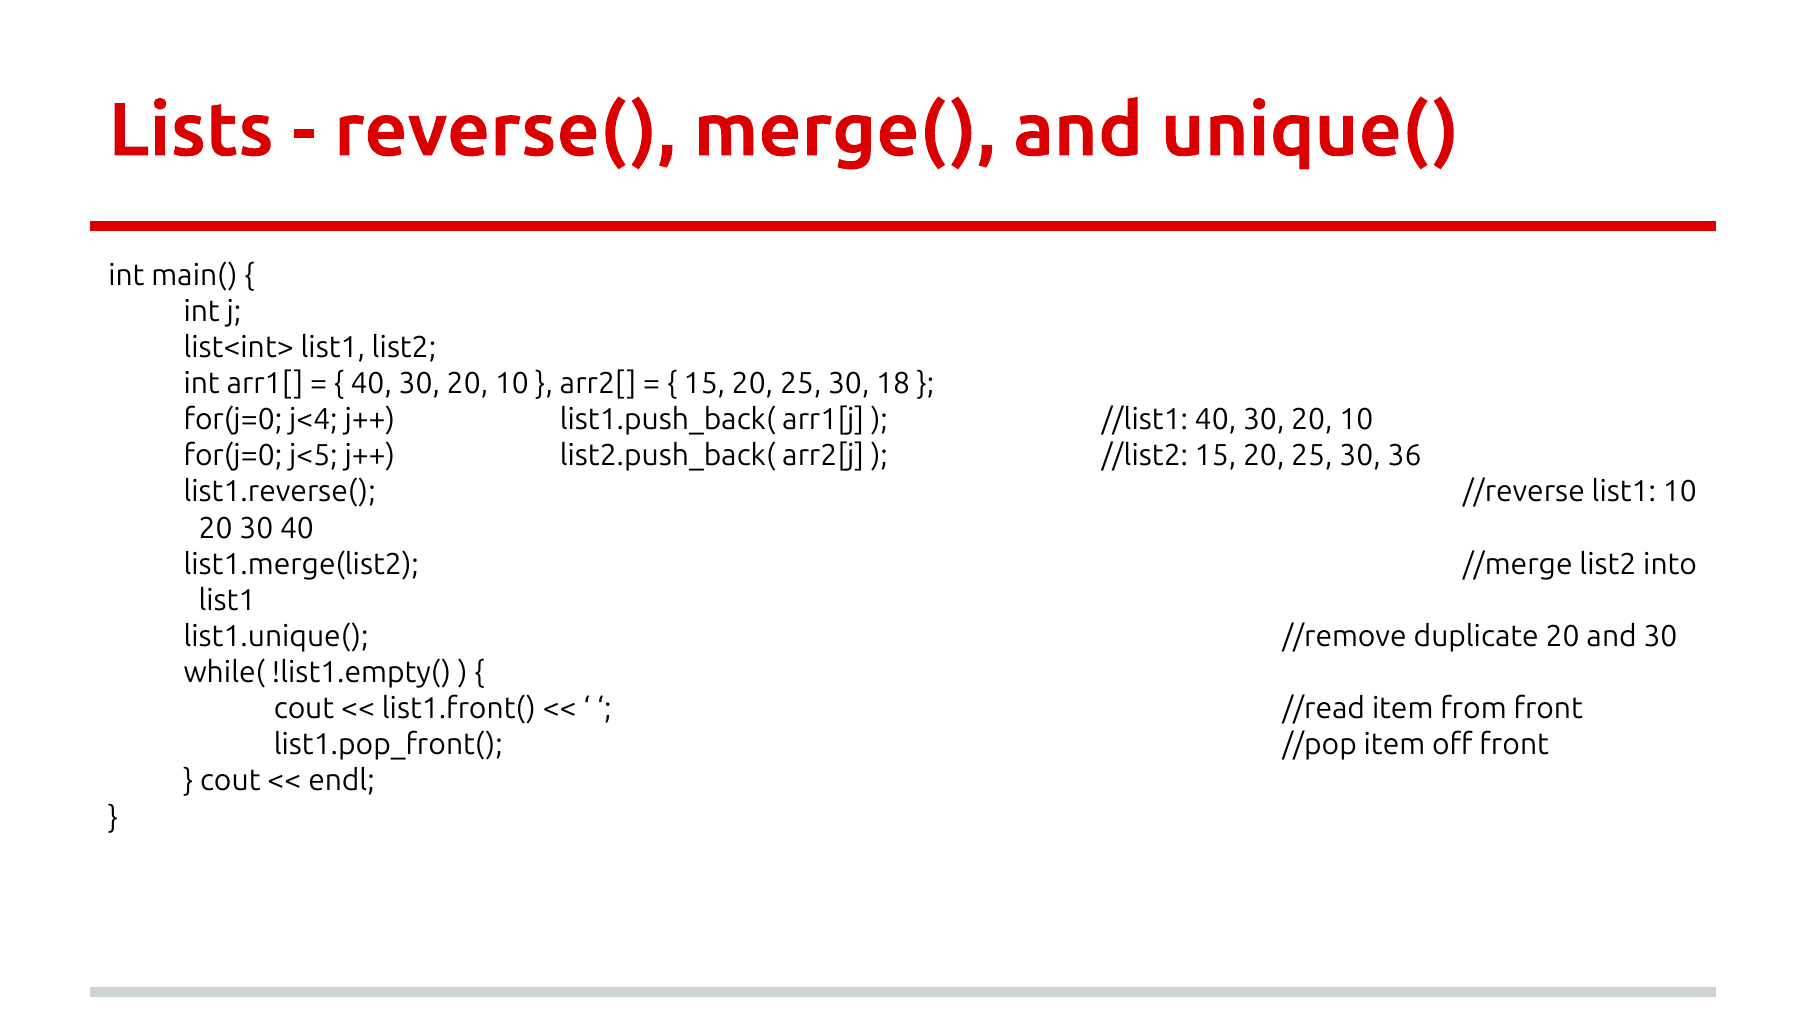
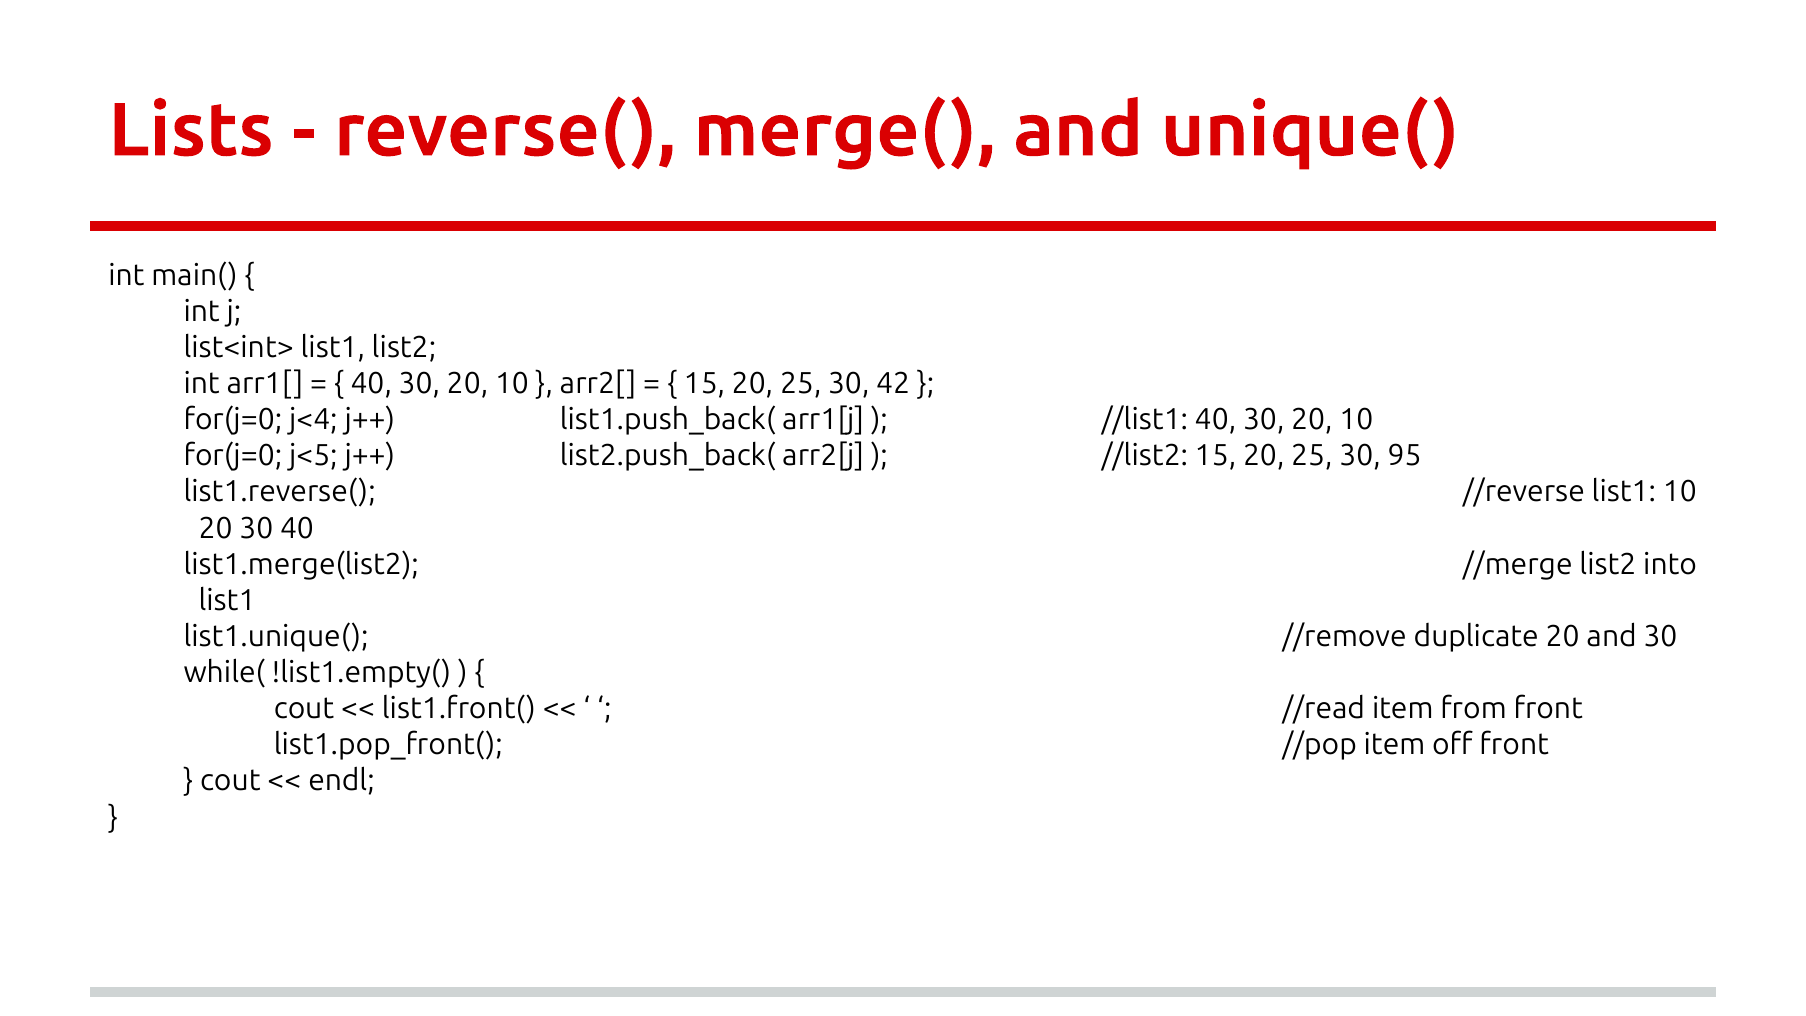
18: 18 -> 42
36: 36 -> 95
